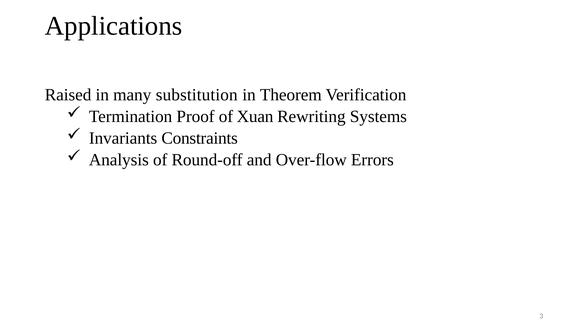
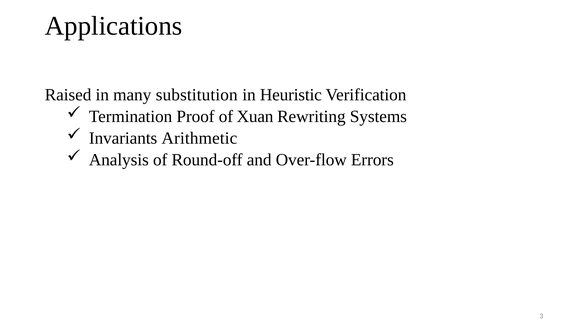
Theorem: Theorem -> Heuristic
Constraints: Constraints -> Arithmetic
